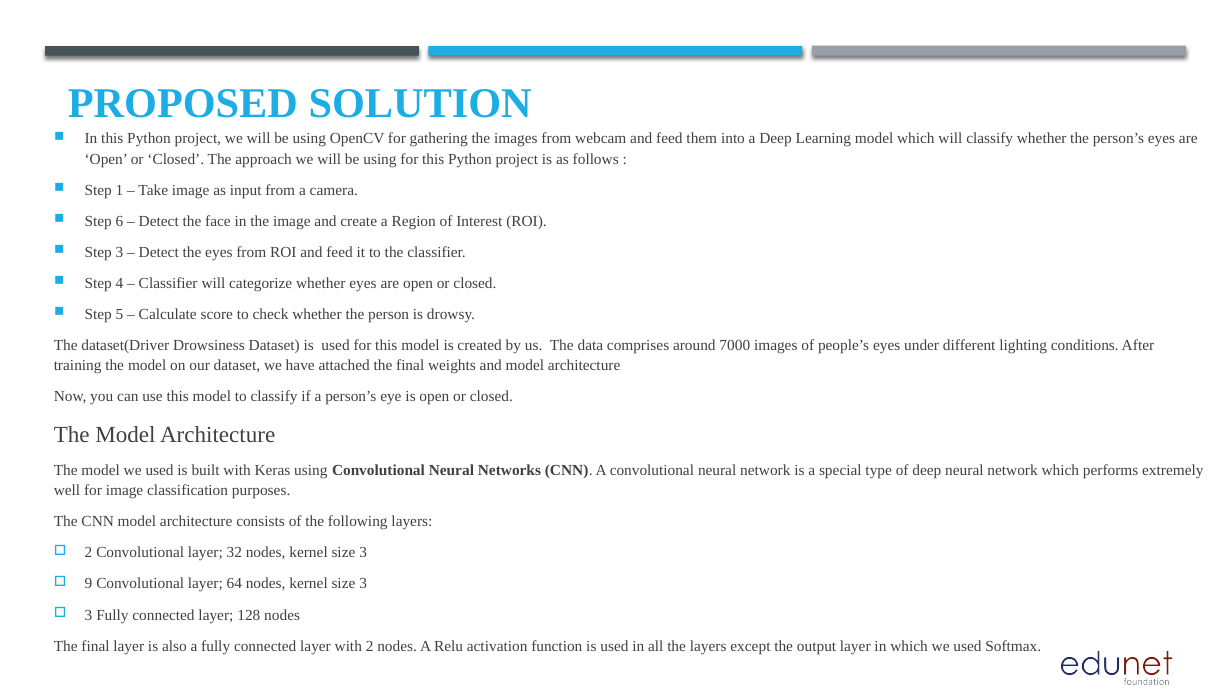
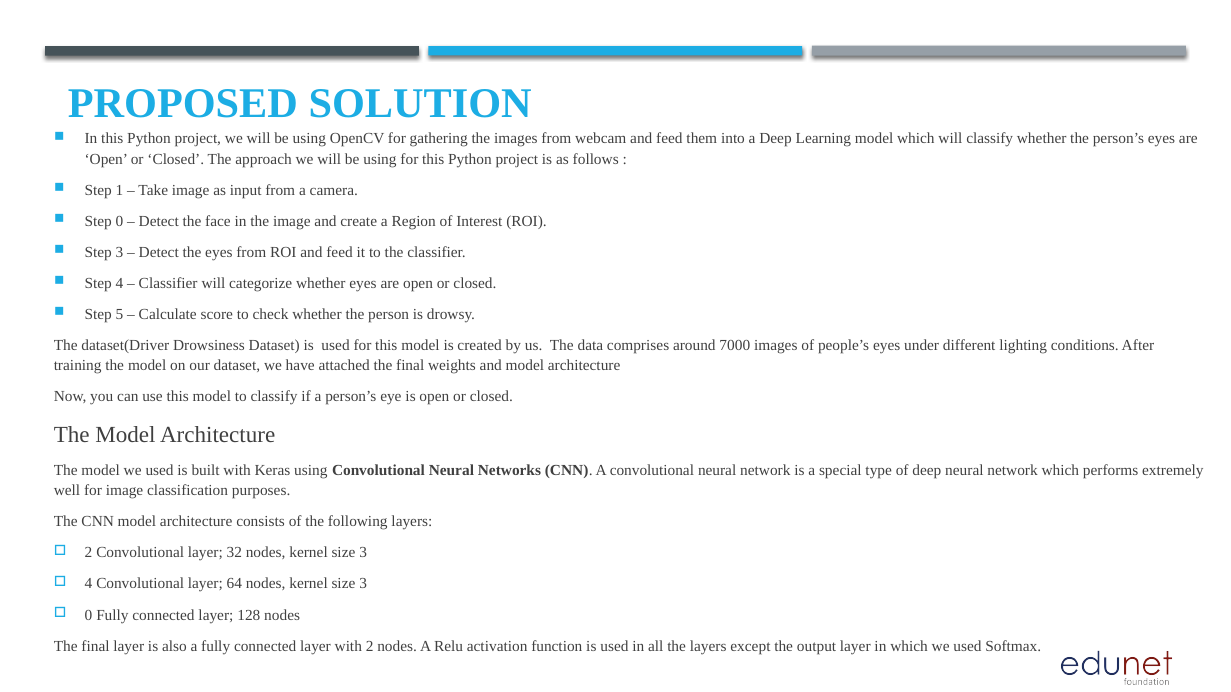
Step 6: 6 -> 0
9 at (89, 584): 9 -> 4
3 at (89, 615): 3 -> 0
